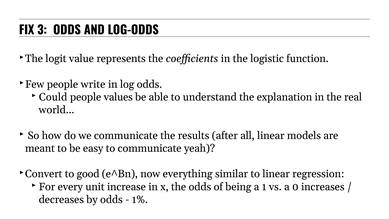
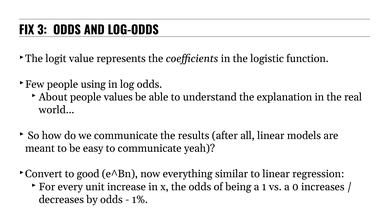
write: write -> using
Could: Could -> About
